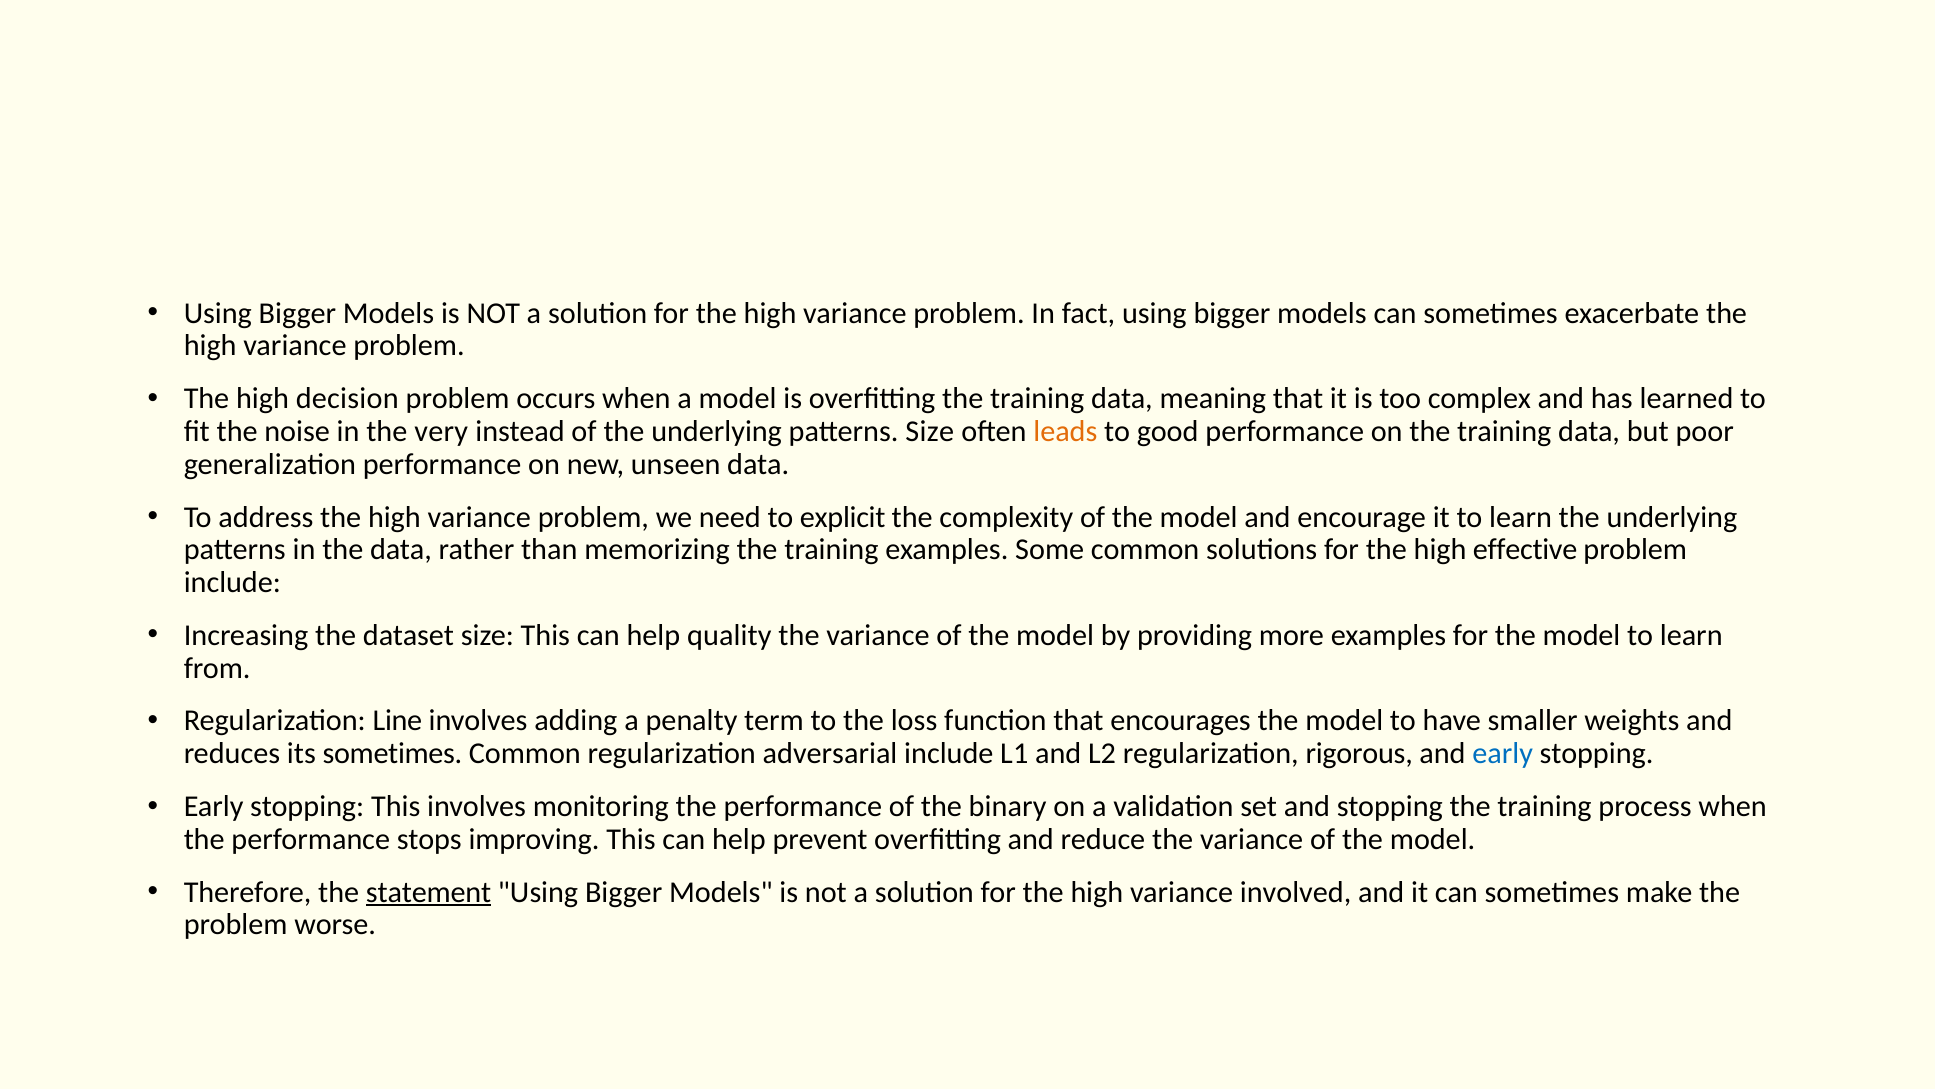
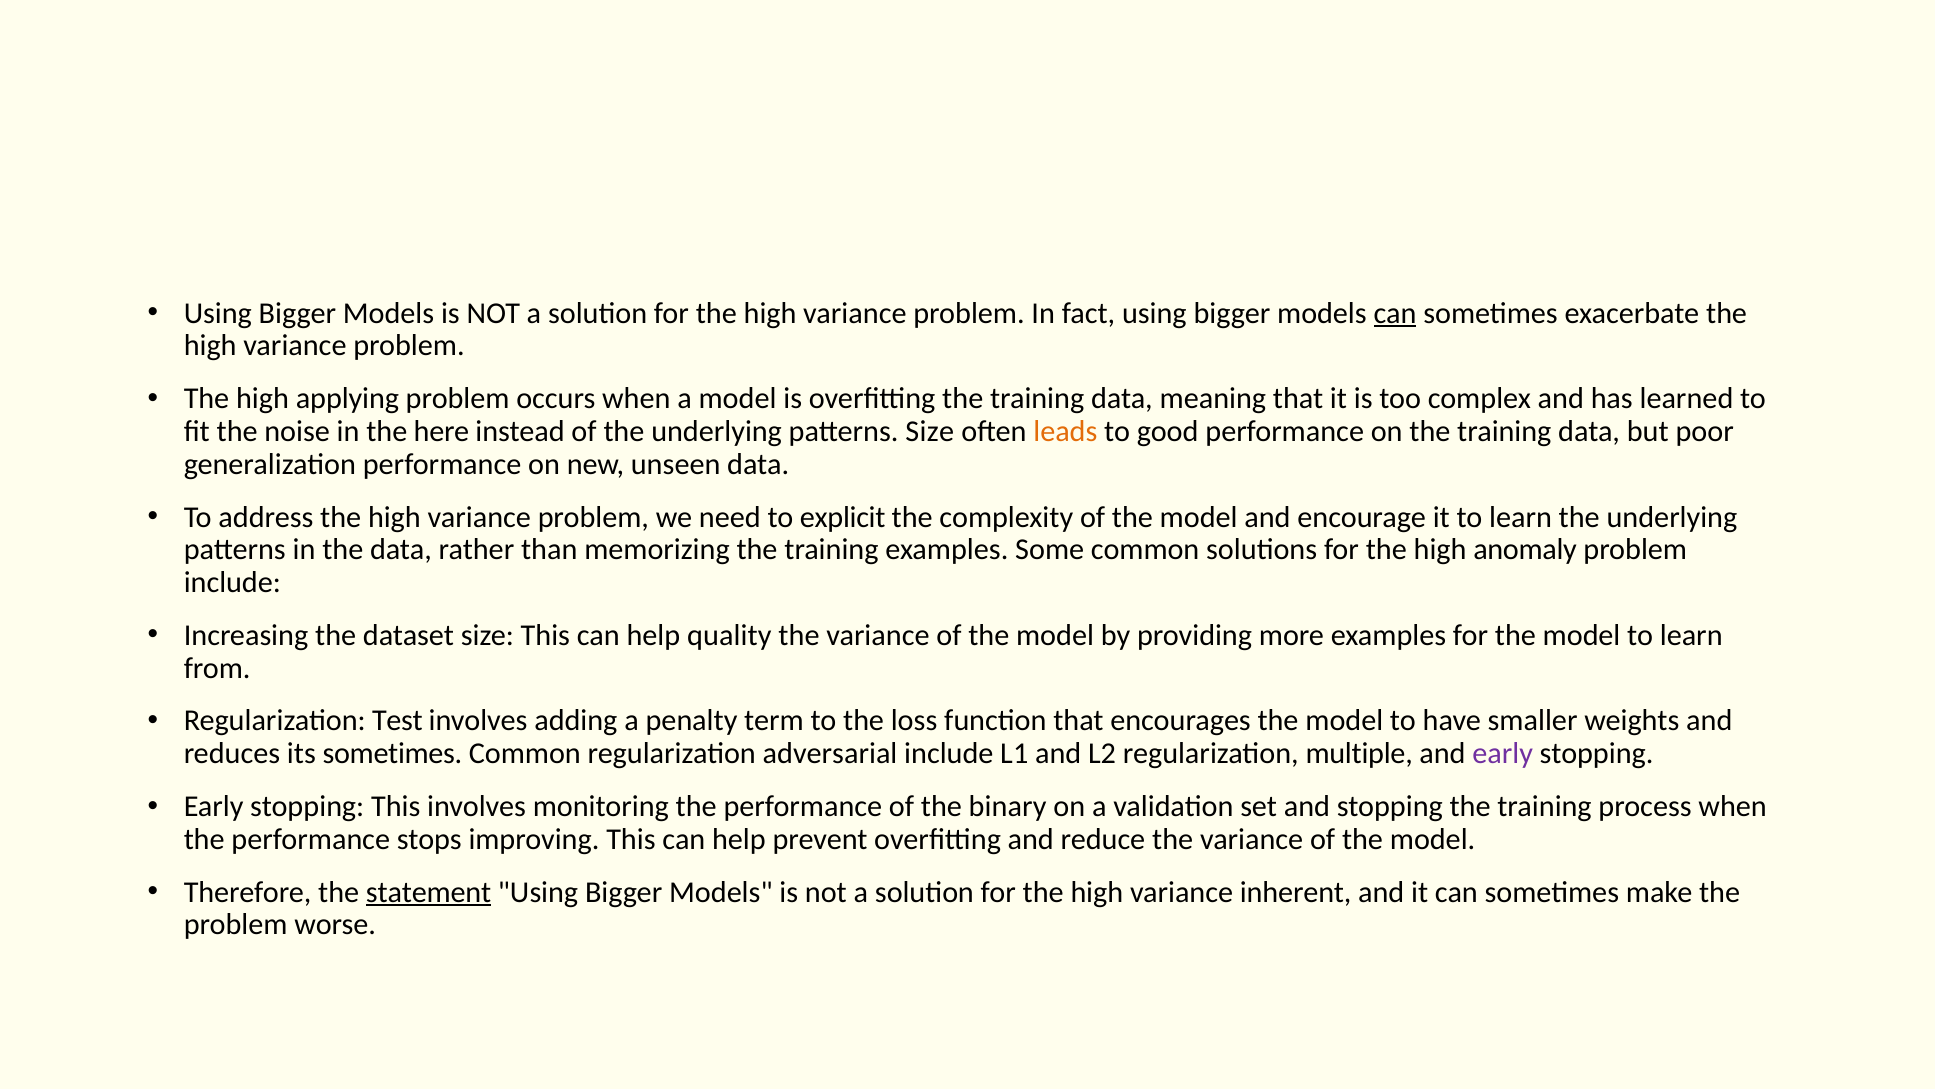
can at (1395, 313) underline: none -> present
decision: decision -> applying
very: very -> here
effective: effective -> anomaly
Line: Line -> Test
rigorous: rigorous -> multiple
early at (1503, 753) colour: blue -> purple
involved: involved -> inherent
